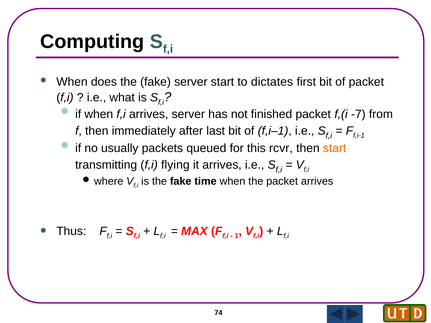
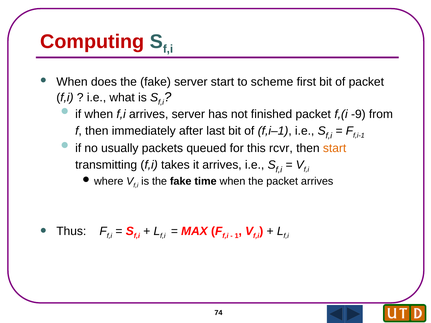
Computing colour: black -> red
dictates: dictates -> scheme
-7: -7 -> -9
flying: flying -> takes
